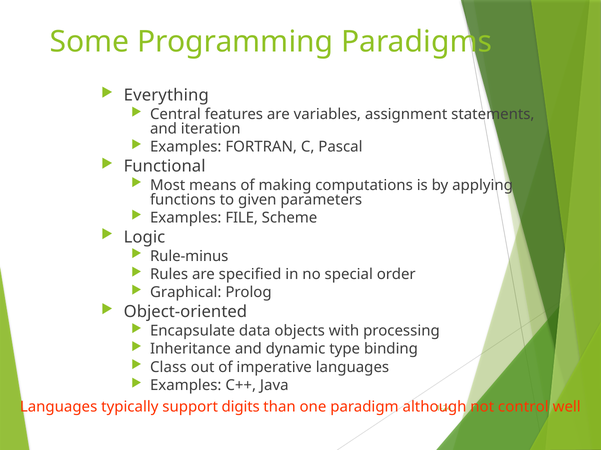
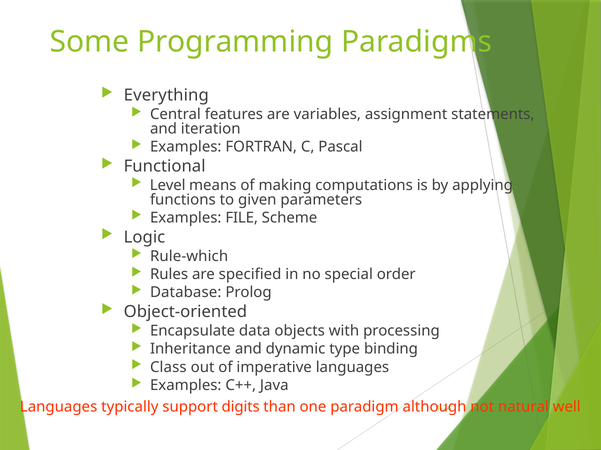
Most: Most -> Level
Rule-minus: Rule-minus -> Rule-which
Graphical: Graphical -> Database
control: control -> natural
